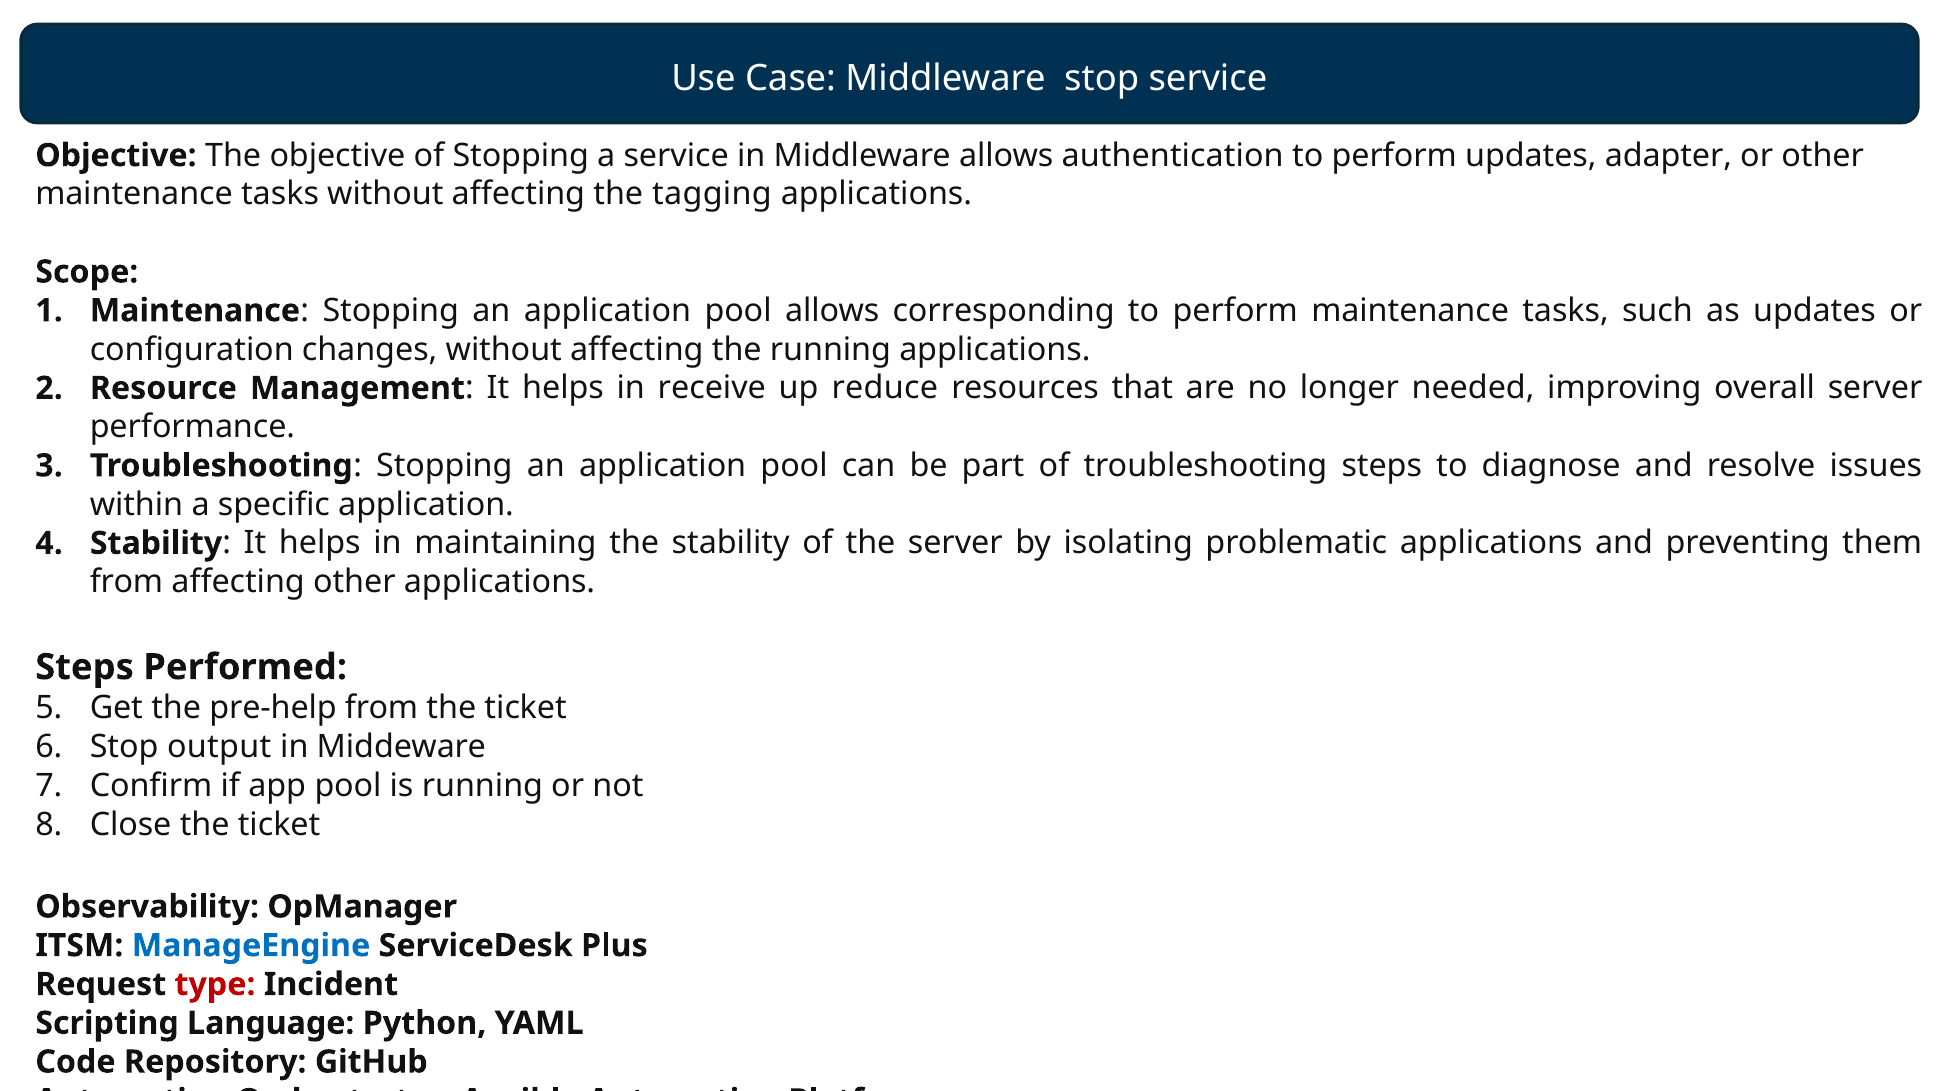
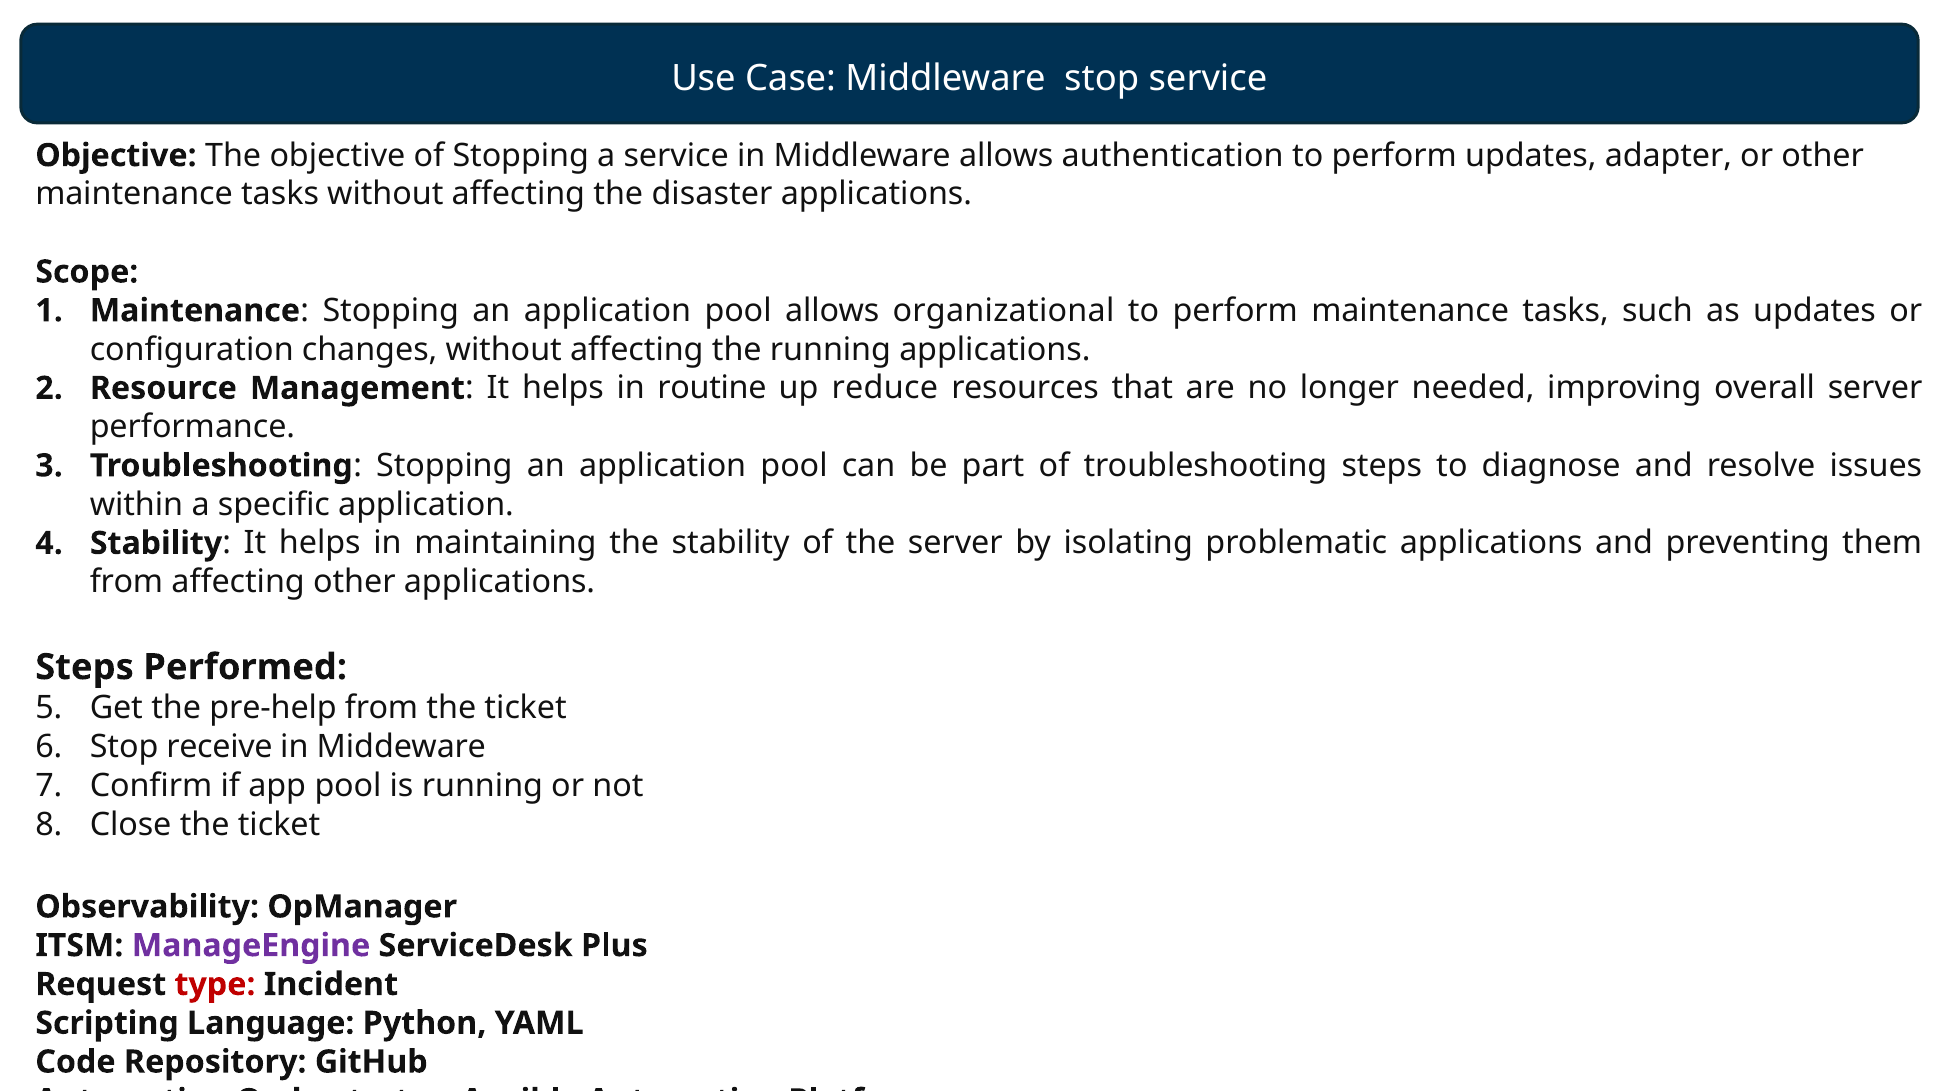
tagging: tagging -> disaster
corresponding: corresponding -> organizational
receive: receive -> routine
output: output -> receive
ManageEngine colour: blue -> purple
